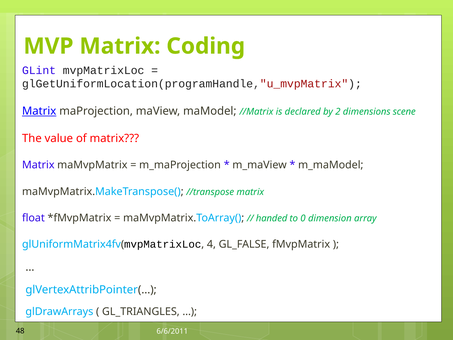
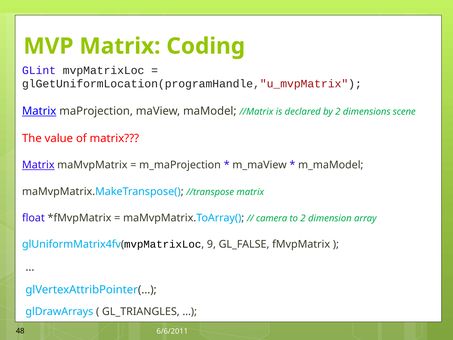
Matrix at (38, 165) underline: none -> present
handed: handed -> camera
to 0: 0 -> 2
4: 4 -> 9
